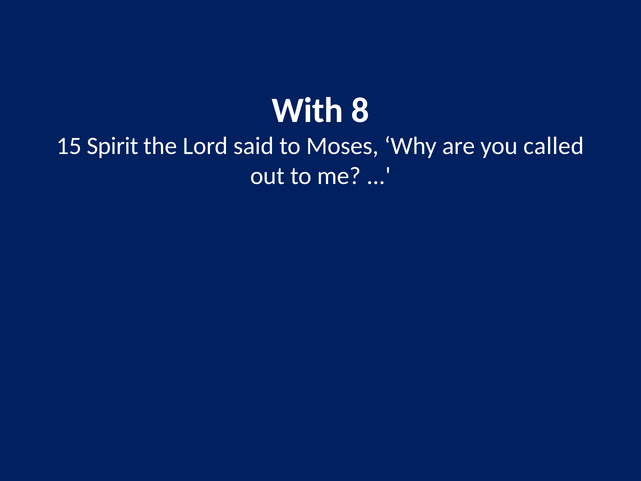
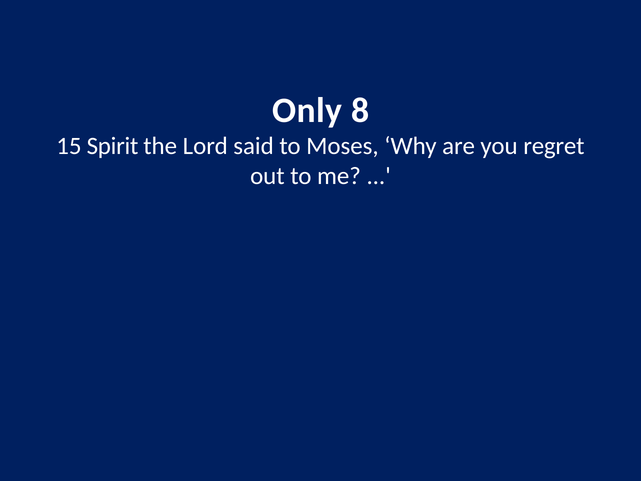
With: With -> Only
called: called -> regret
